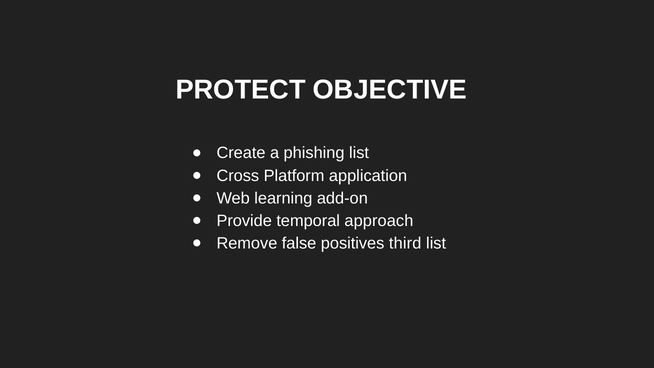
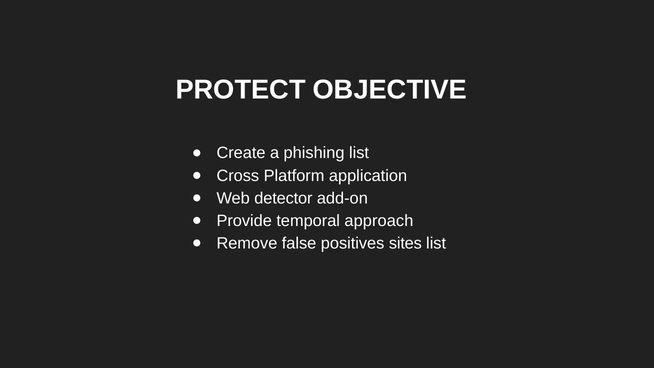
learning: learning -> detector
third: third -> sites
